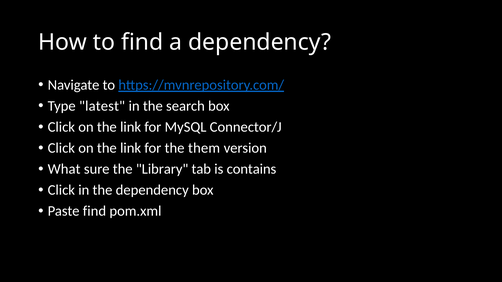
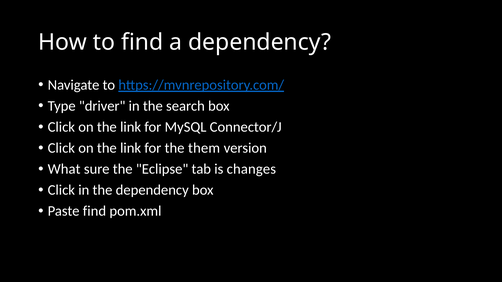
latest: latest -> driver
Library: Library -> Eclipse
contains: contains -> changes
